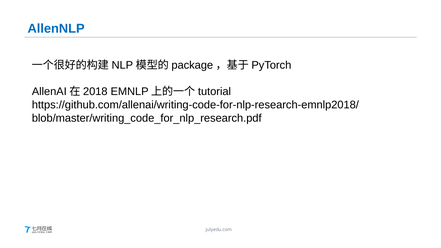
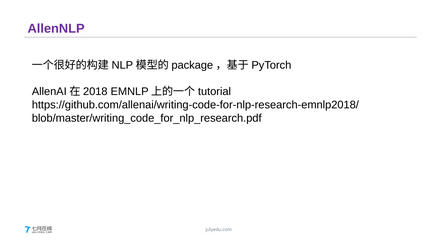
AllenNLP colour: blue -> purple
